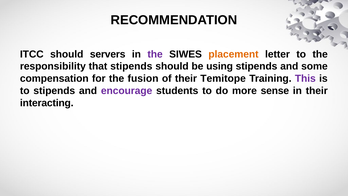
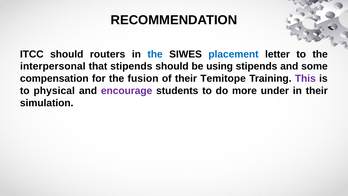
servers: servers -> routers
the at (155, 54) colour: purple -> blue
placement colour: orange -> blue
responsibility: responsibility -> interpersonal
to stipends: stipends -> physical
sense: sense -> under
interacting: interacting -> simulation
